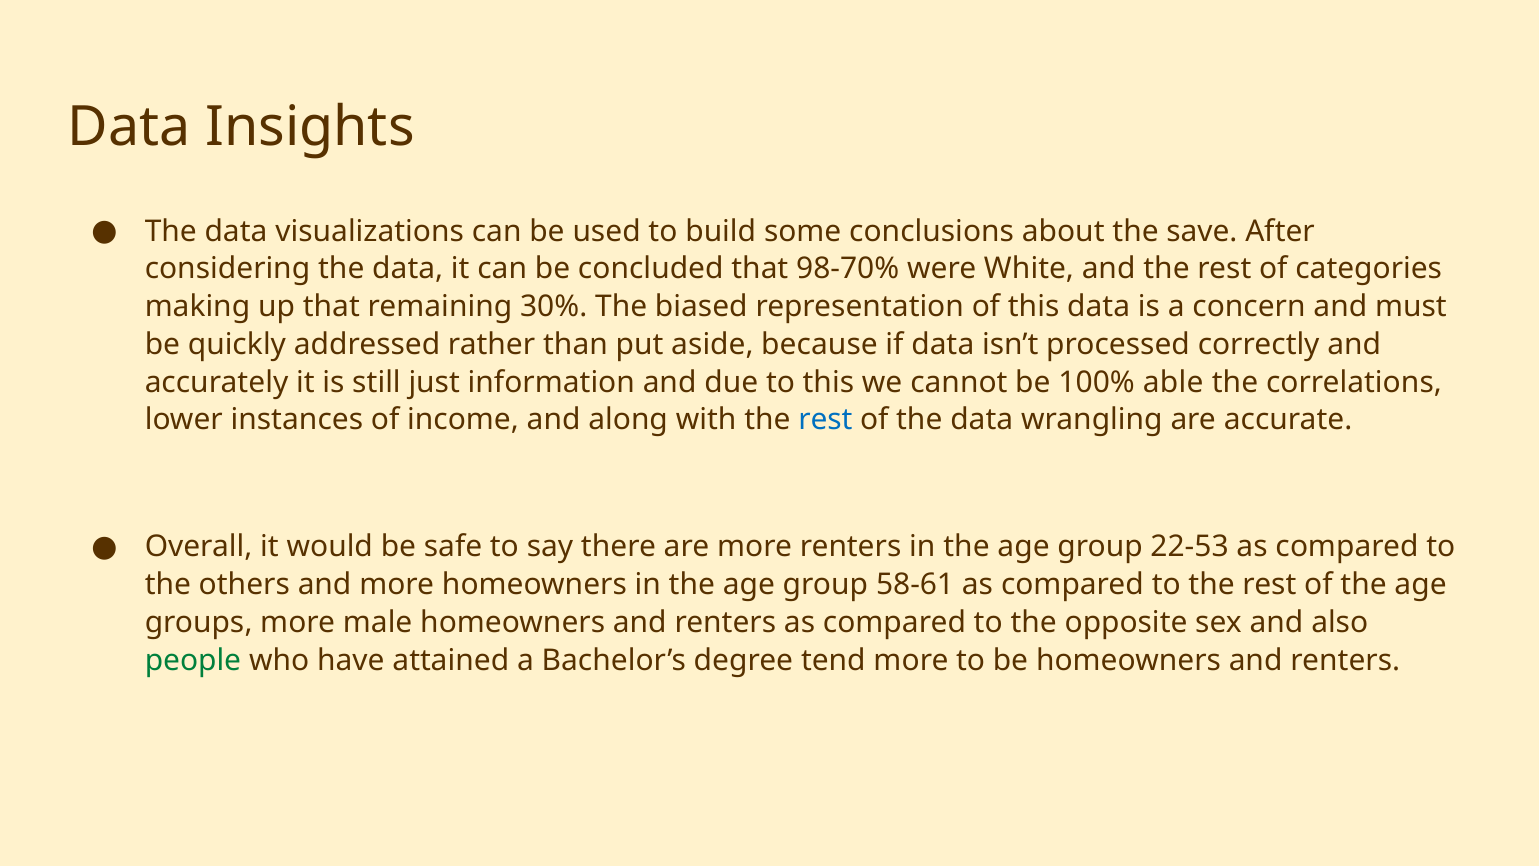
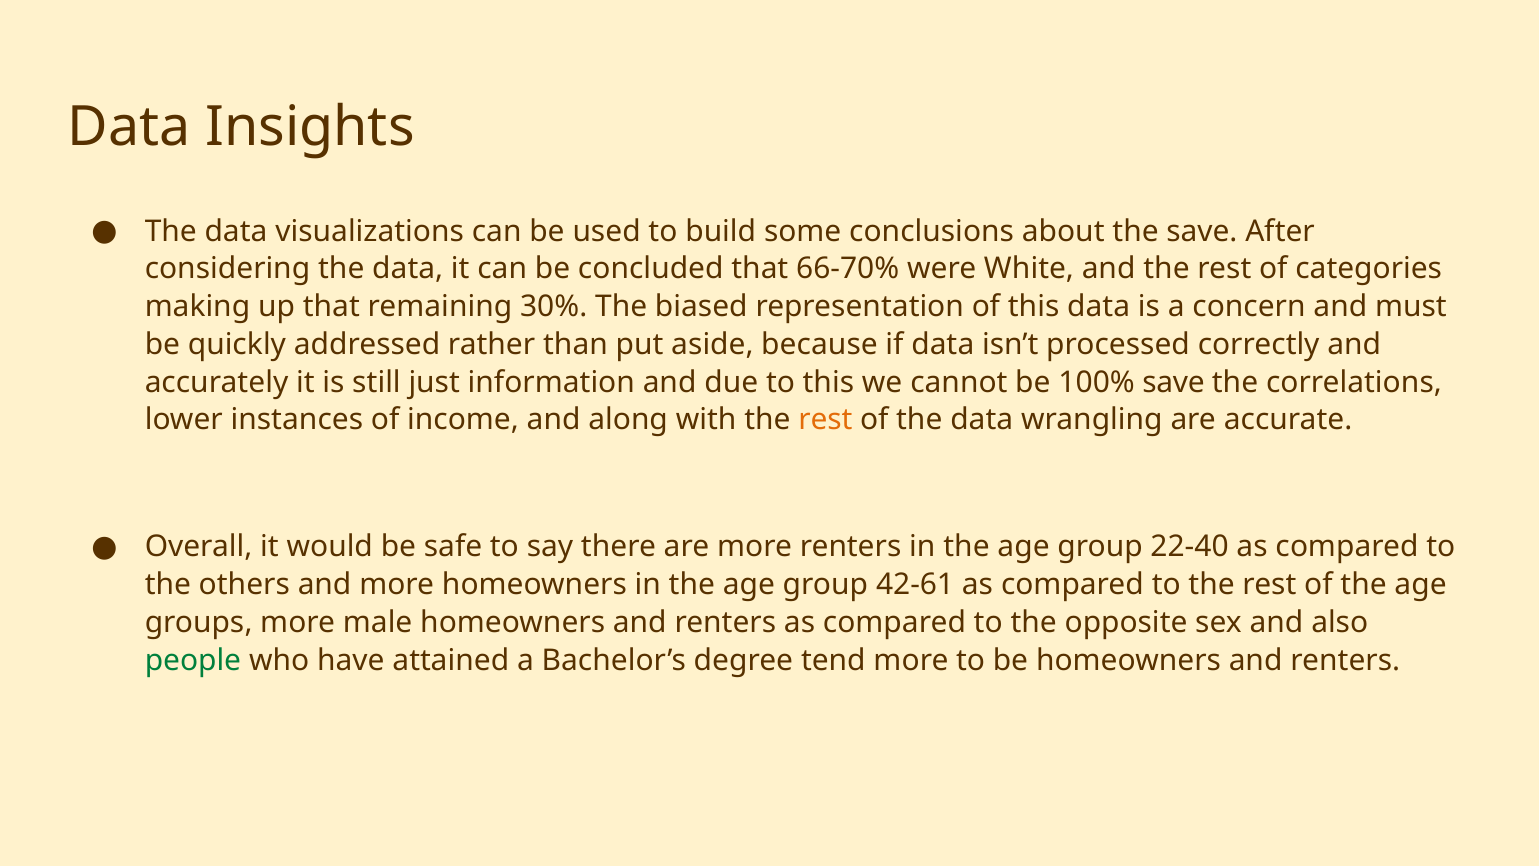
98-70%: 98-70% -> 66-70%
100% able: able -> save
rest at (825, 420) colour: blue -> orange
22-53: 22-53 -> 22-40
58-61: 58-61 -> 42-61
